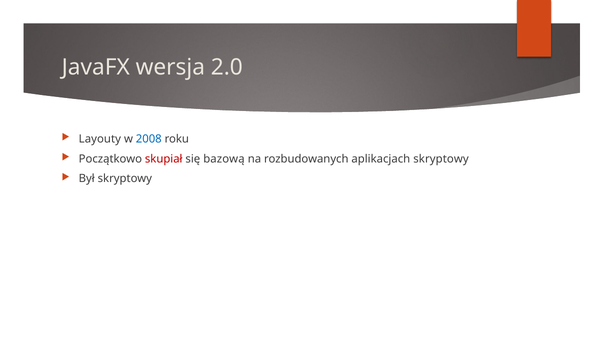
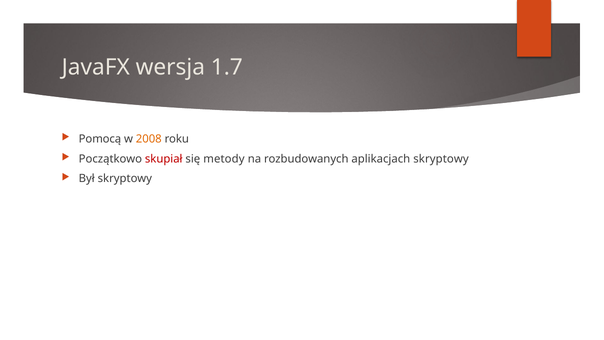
2.0: 2.0 -> 1.7
Layouty: Layouty -> Pomocą
2008 colour: blue -> orange
bazową: bazową -> metody
